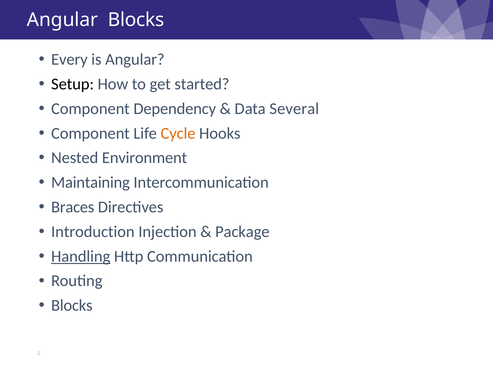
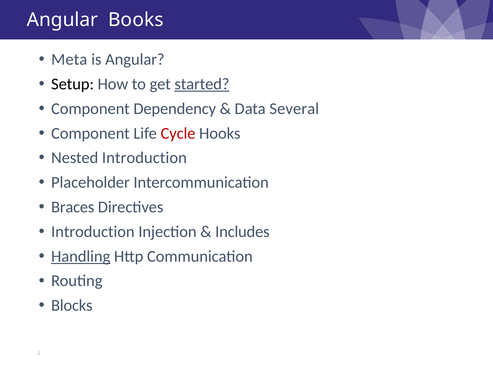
Angular Blocks: Blocks -> Books
Every: Every -> Meta
started underline: none -> present
Cycle colour: orange -> red
Nested Environment: Environment -> Introduction
Maintaining: Maintaining -> Placeholder
Package: Package -> Includes
